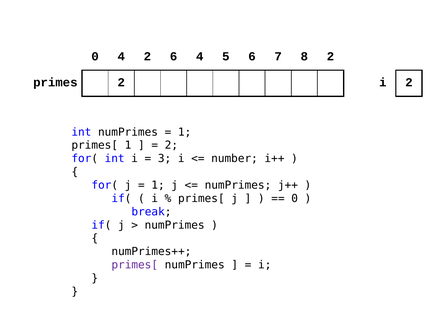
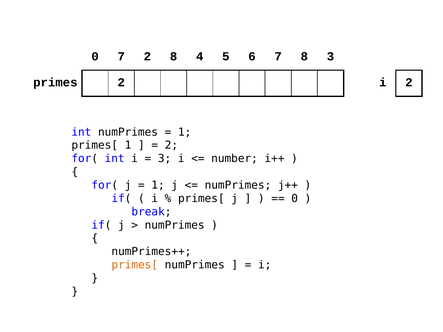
0 4: 4 -> 7
2 6: 6 -> 8
8 2: 2 -> 3
primes[ at (135, 265) colour: purple -> orange
